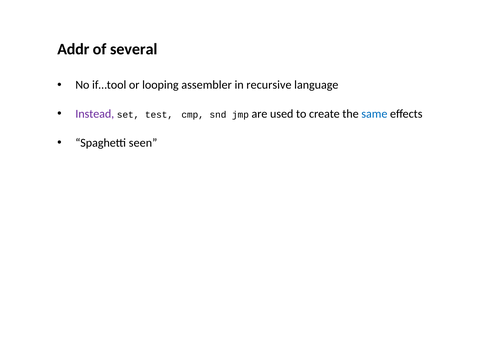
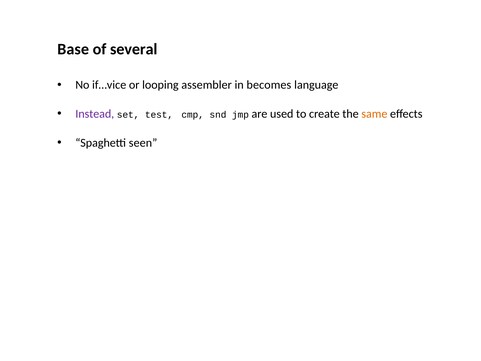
Addr: Addr -> Base
if…tool: if…tool -> if…vice
recursive: recursive -> becomes
same colour: blue -> orange
